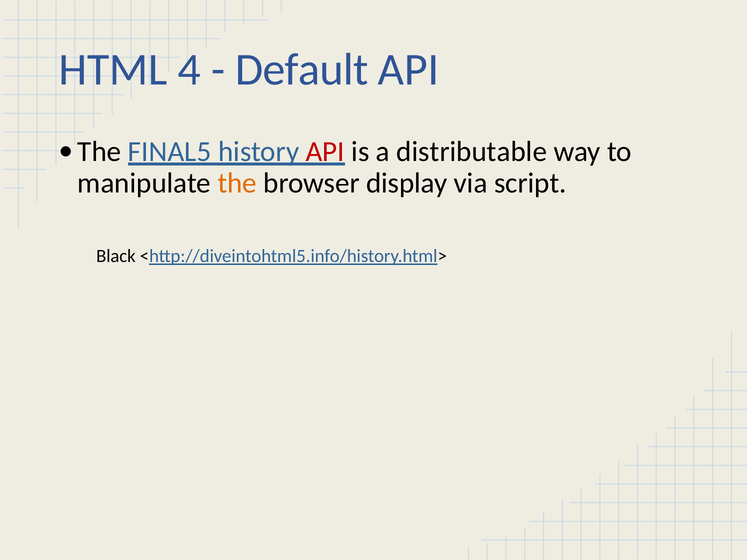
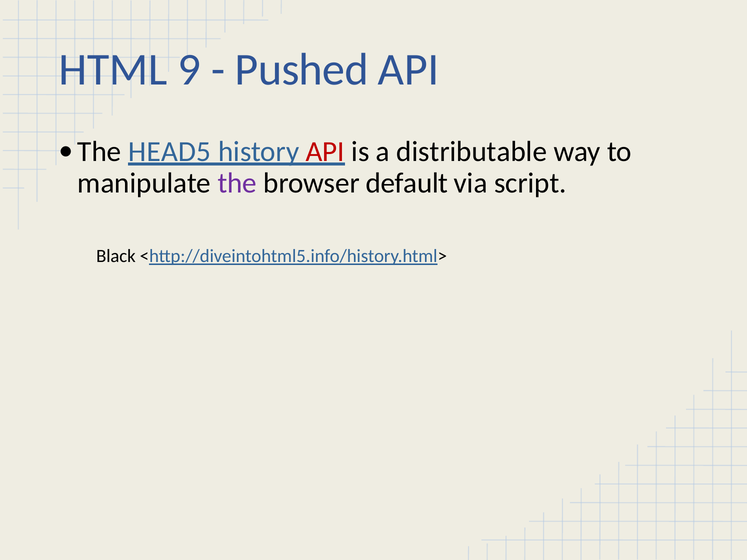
4: 4 -> 9
Default: Default -> Pushed
FINAL5: FINAL5 -> HEAD5
the at (237, 183) colour: orange -> purple
display: display -> default
